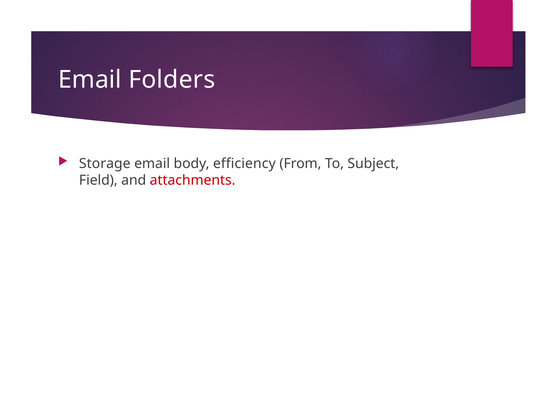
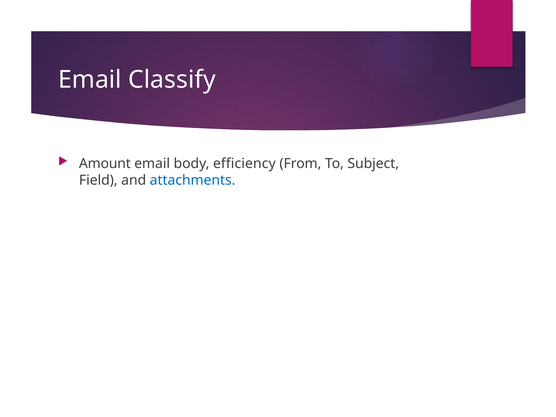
Folders: Folders -> Classify
Storage: Storage -> Amount
attachments colour: red -> blue
